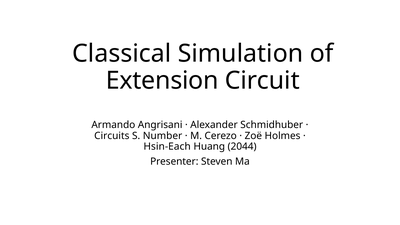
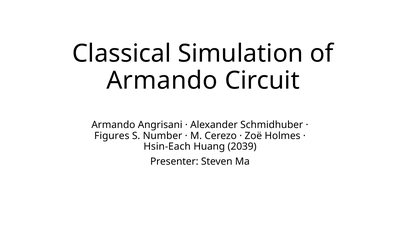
Extension at (162, 80): Extension -> Armando
Circuits: Circuits -> Figures
2044: 2044 -> 2039
